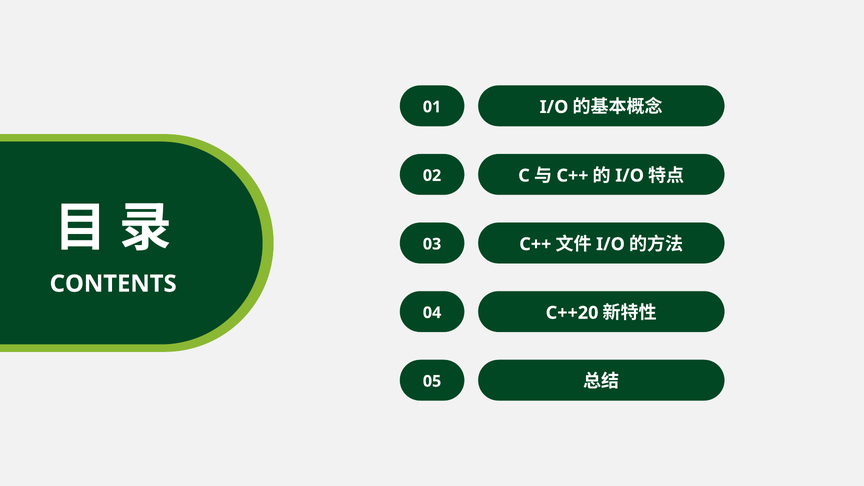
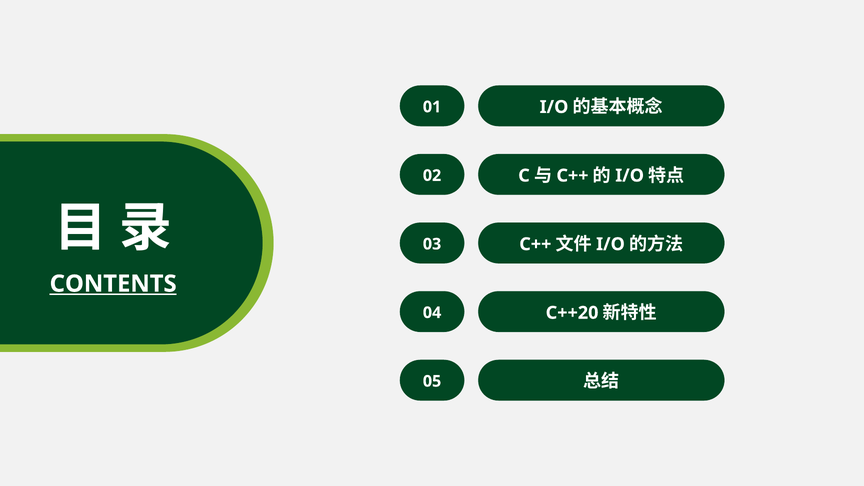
CONTENTS underline: none -> present
